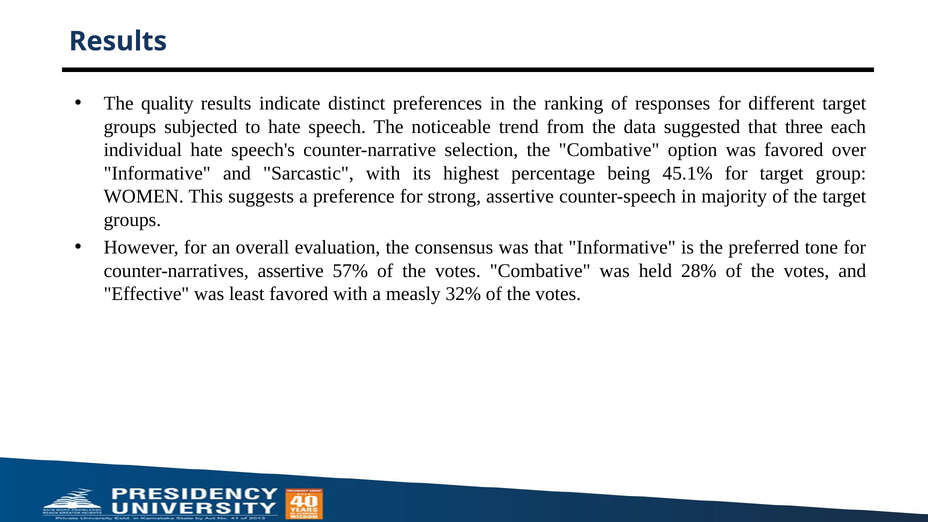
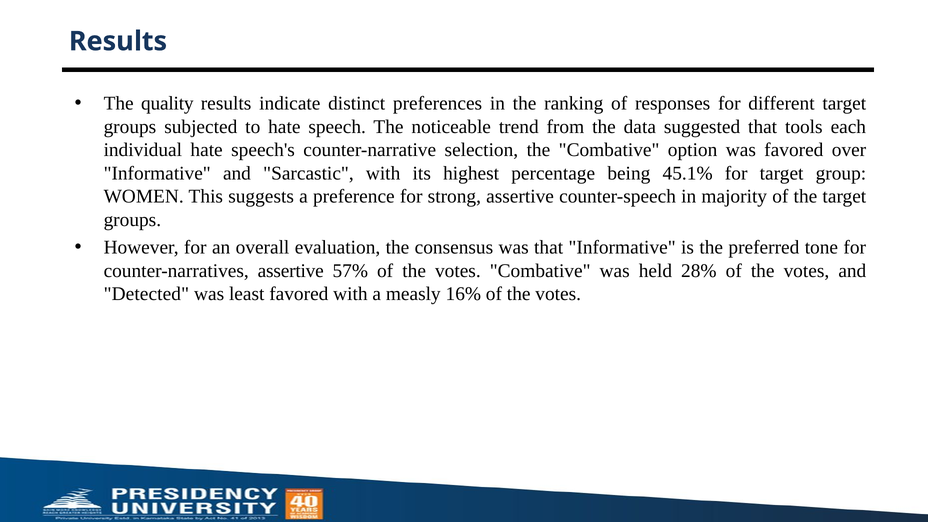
three: three -> tools
Effective: Effective -> Detected
32%: 32% -> 16%
